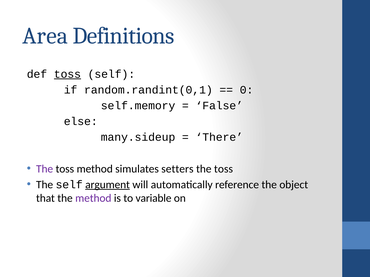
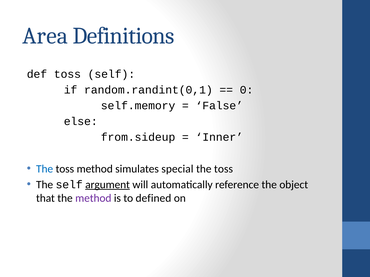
toss at (67, 74) underline: present -> none
many.sideup: many.sideup -> from.sideup
There: There -> Inner
The at (45, 169) colour: purple -> blue
setters: setters -> special
variable: variable -> defined
